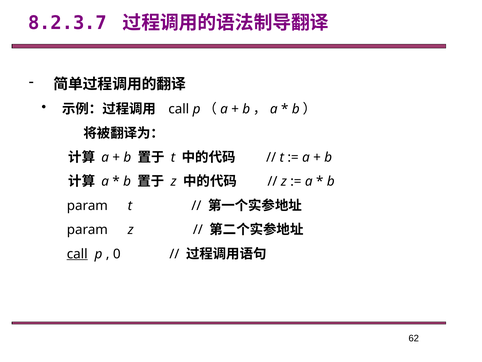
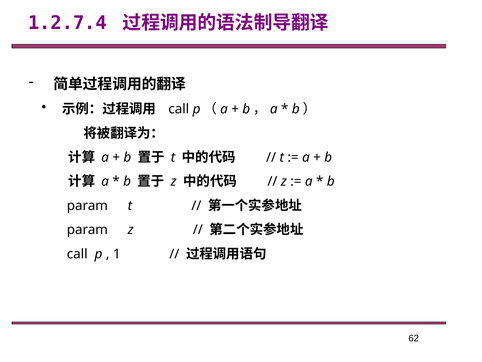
8.2.3.7: 8.2.3.7 -> 1.2.7.4
call at (77, 254) underline: present -> none
0: 0 -> 1
